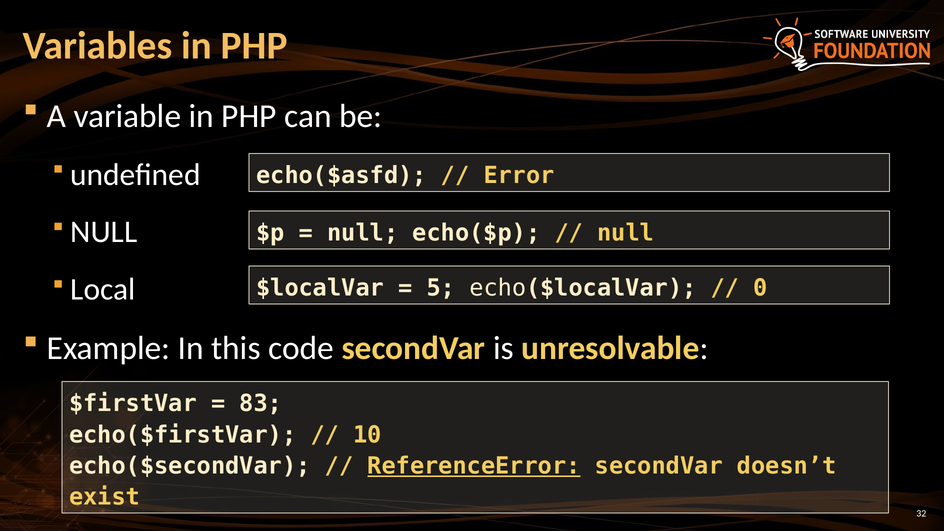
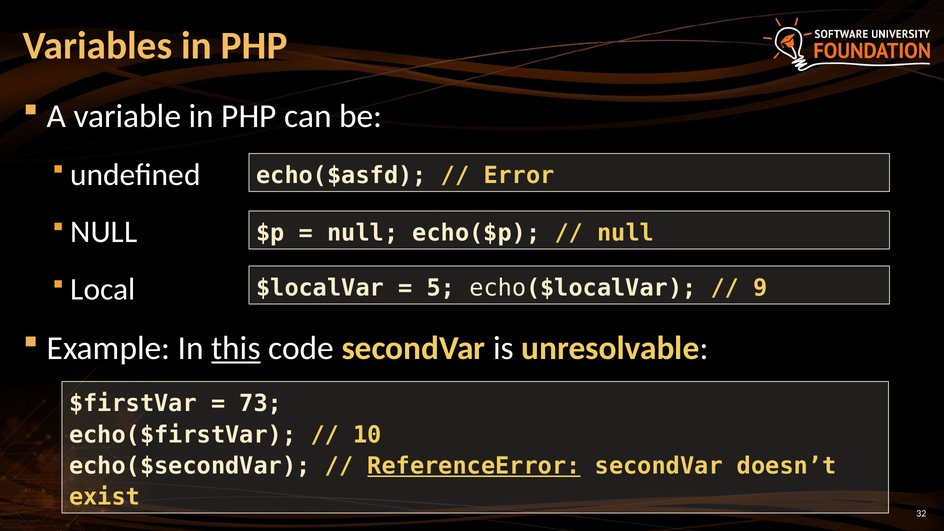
0: 0 -> 9
this underline: none -> present
83: 83 -> 73
